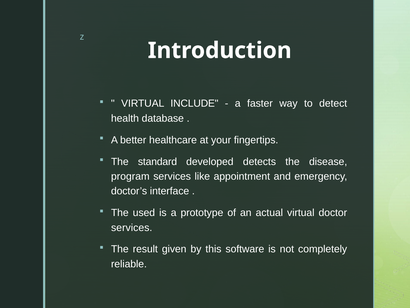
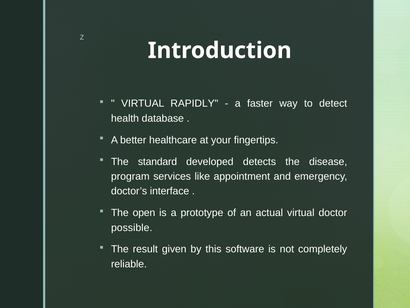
INCLUDE: INCLUDE -> RAPIDLY
used: used -> open
services at (132, 227): services -> possible
